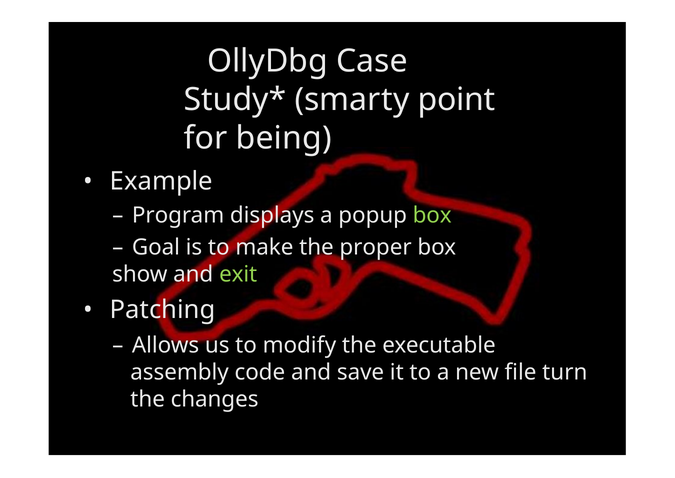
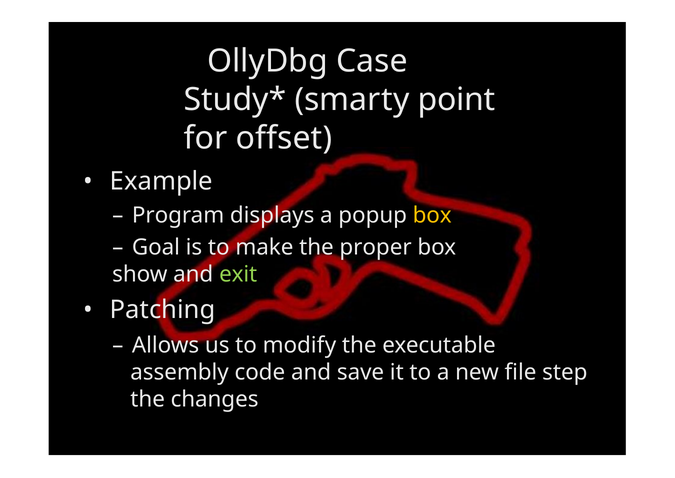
being: being -> offset
box at (432, 215) colour: light green -> yellow
turn: turn -> step
